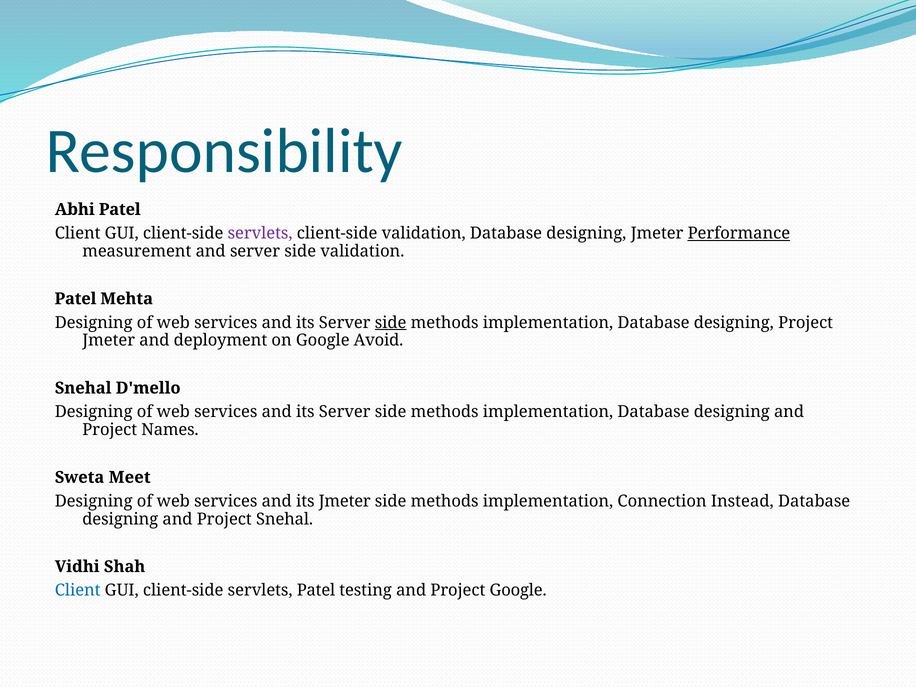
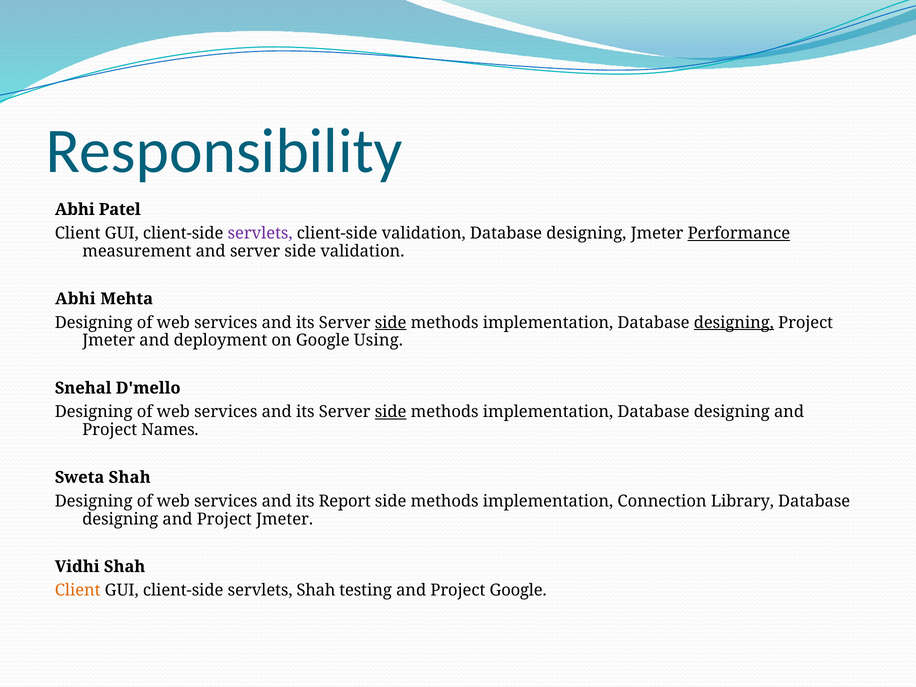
Patel at (76, 299): Patel -> Abhi
designing at (734, 323) underline: none -> present
Avoid: Avoid -> Using
side at (391, 412) underline: none -> present
Sweta Meet: Meet -> Shah
its Jmeter: Jmeter -> Report
Instead: Instead -> Library
and Project Snehal: Snehal -> Jmeter
Client at (78, 590) colour: blue -> orange
servlets Patel: Patel -> Shah
